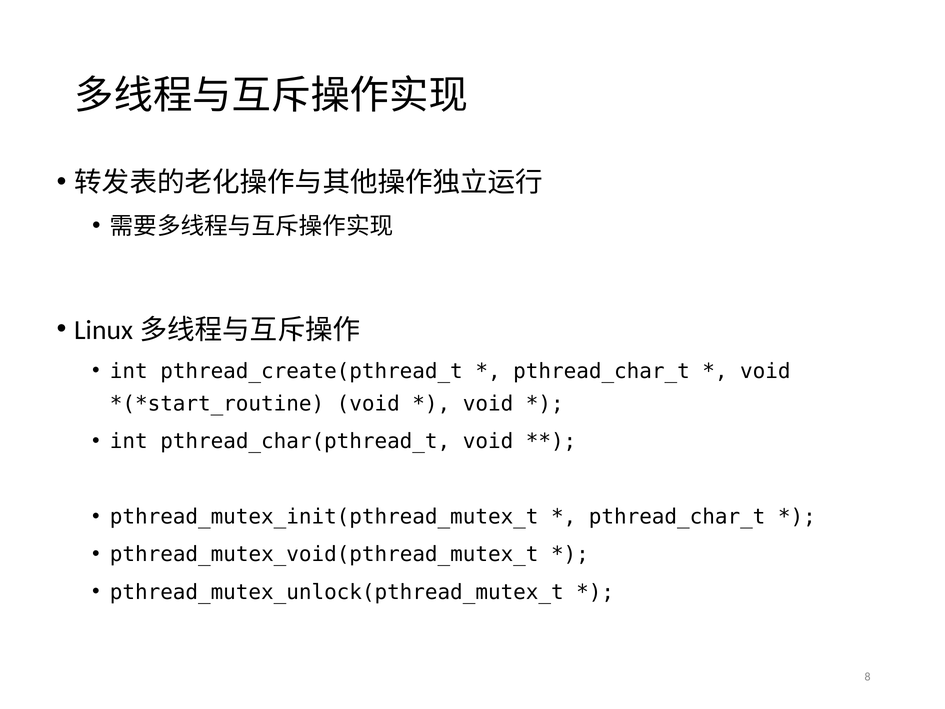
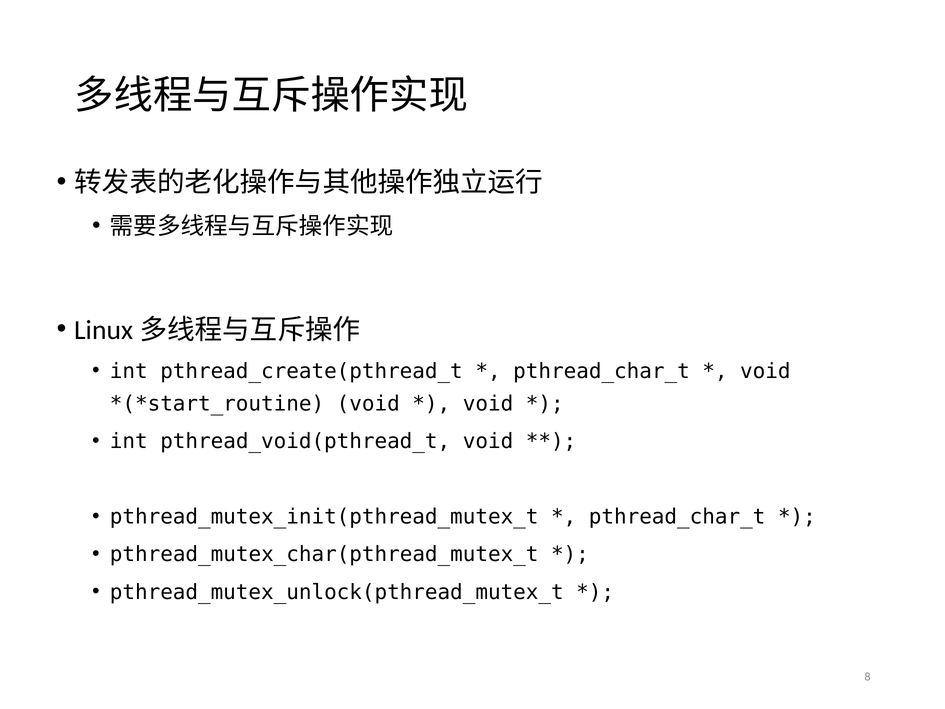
pthread_char(pthread_t: pthread_char(pthread_t -> pthread_void(pthread_t
pthread_mutex_void(pthread_mutex_t: pthread_mutex_void(pthread_mutex_t -> pthread_mutex_char(pthread_mutex_t
